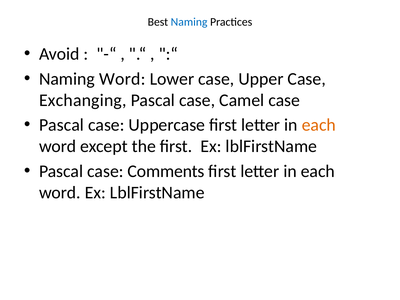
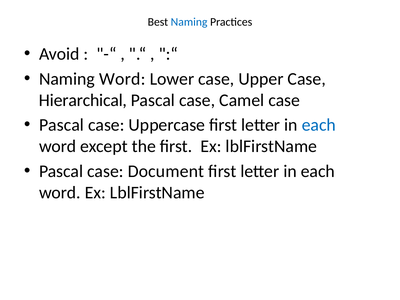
Exchanging: Exchanging -> Hierarchical
each at (319, 125) colour: orange -> blue
Comments: Comments -> Document
